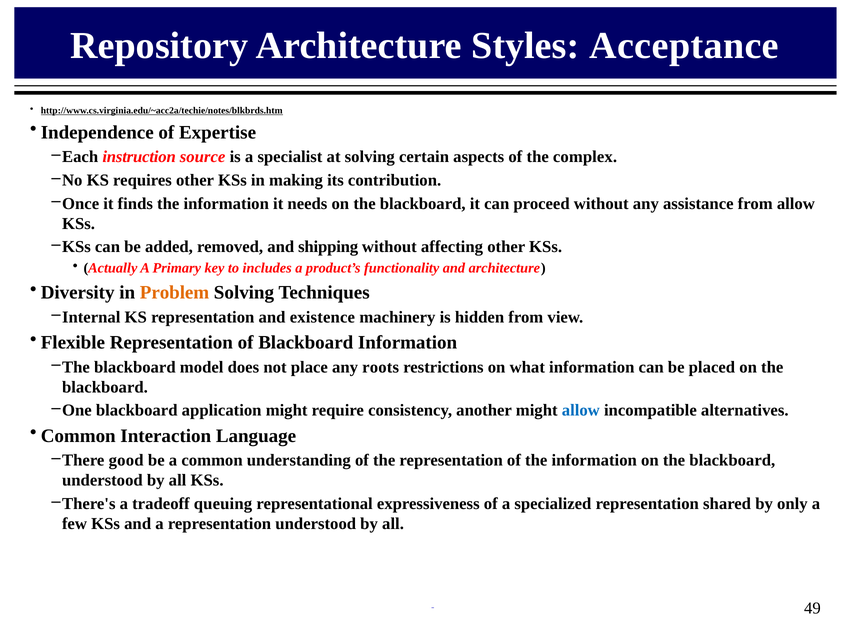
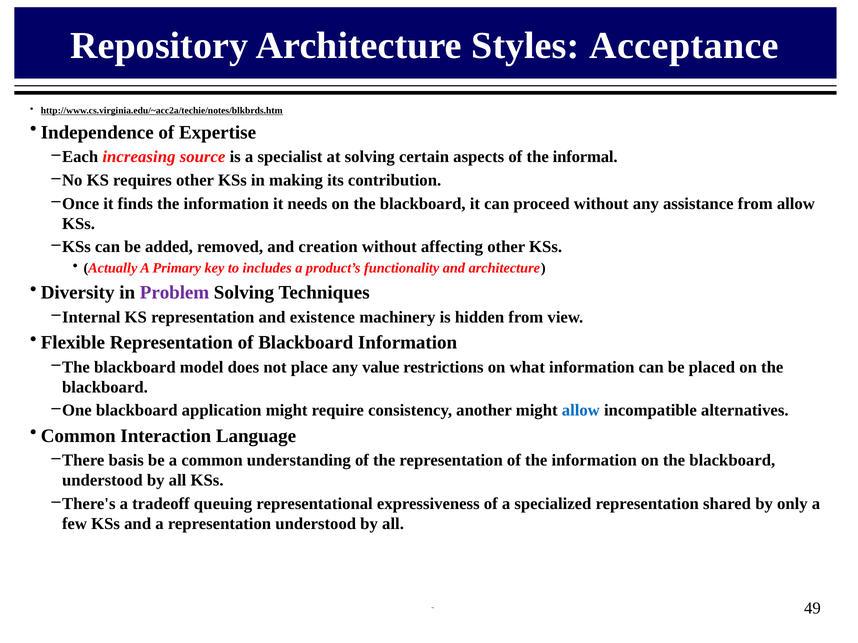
instruction: instruction -> increasing
complex: complex -> informal
shipping: shipping -> creation
Problem colour: orange -> purple
roots: roots -> value
good: good -> basis
